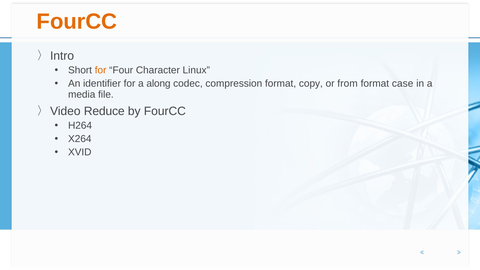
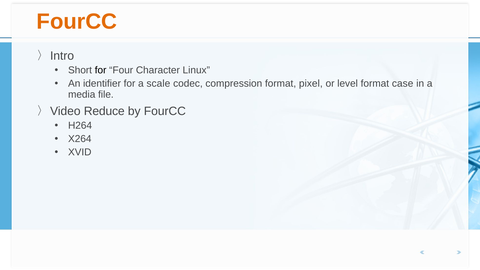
for at (101, 70) colour: orange -> black
along: along -> scale
copy: copy -> pixel
from: from -> level
